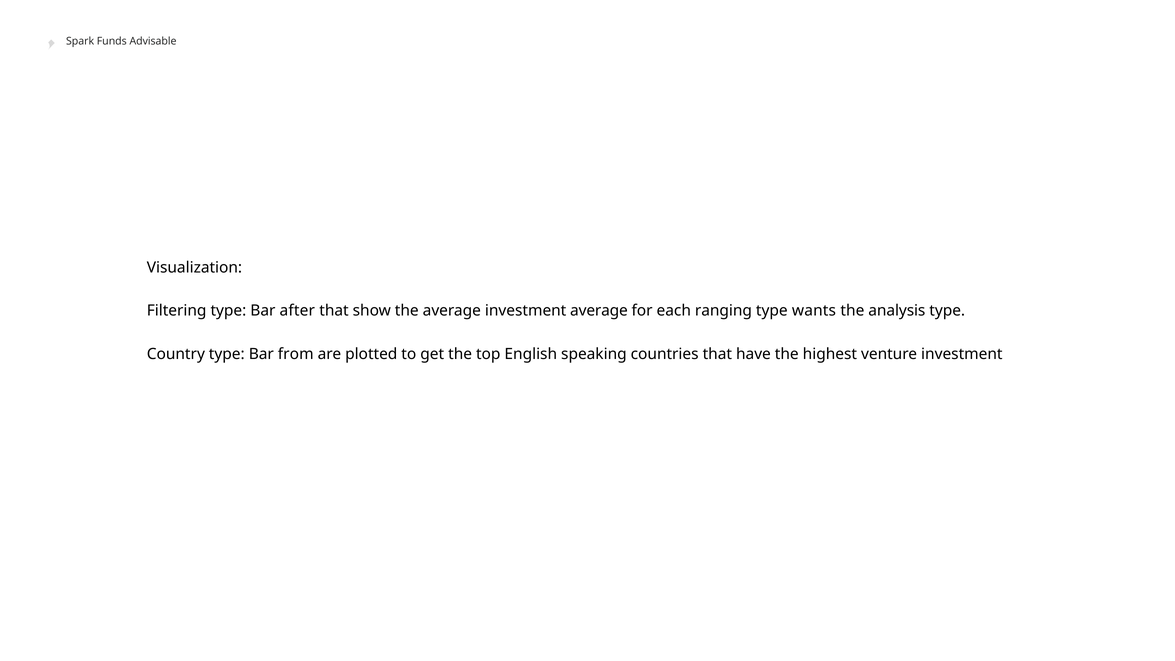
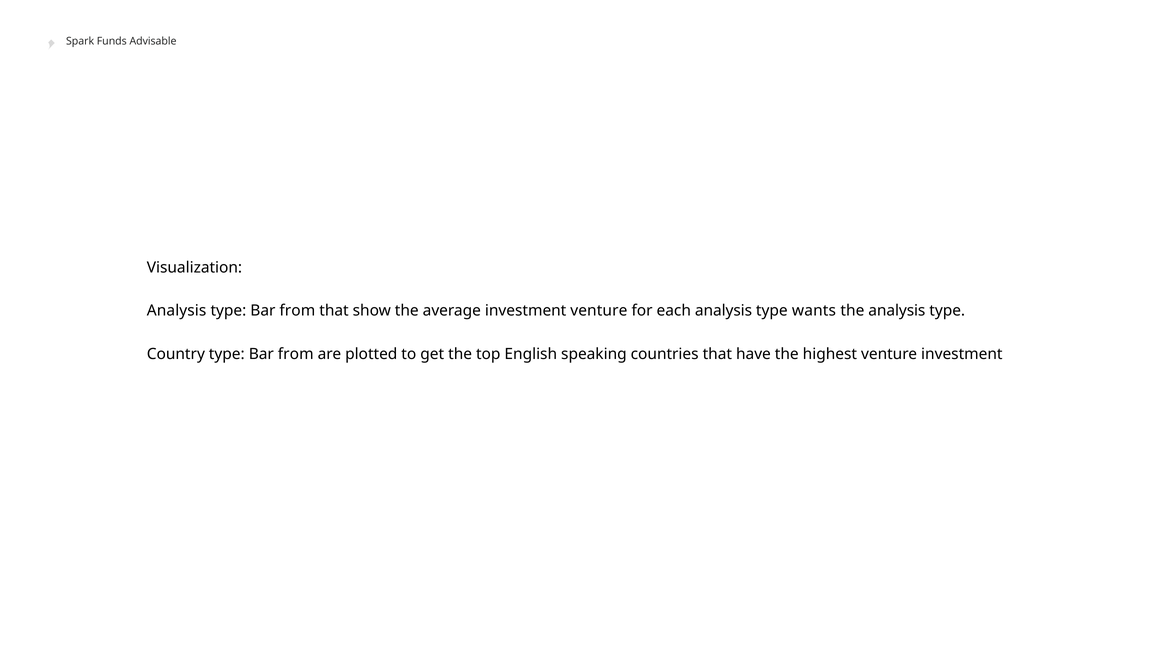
Filtering at (177, 311): Filtering -> Analysis
after at (297, 311): after -> from
investment average: average -> venture
each ranging: ranging -> analysis
